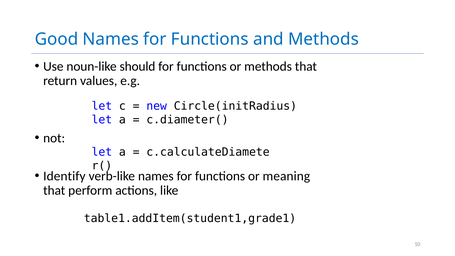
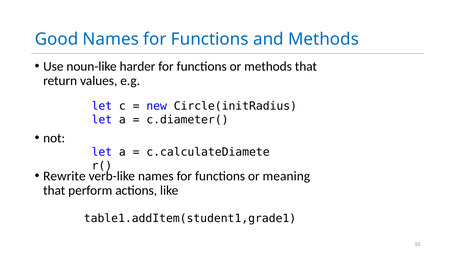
should: should -> harder
Identify: Identify -> Rewrite
